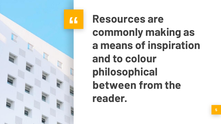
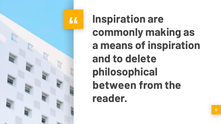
Resources at (119, 19): Resources -> Inspiration
colour: colour -> delete
